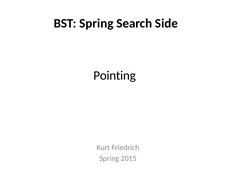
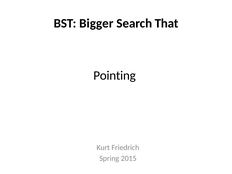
BST Spring: Spring -> Bigger
Side: Side -> That
